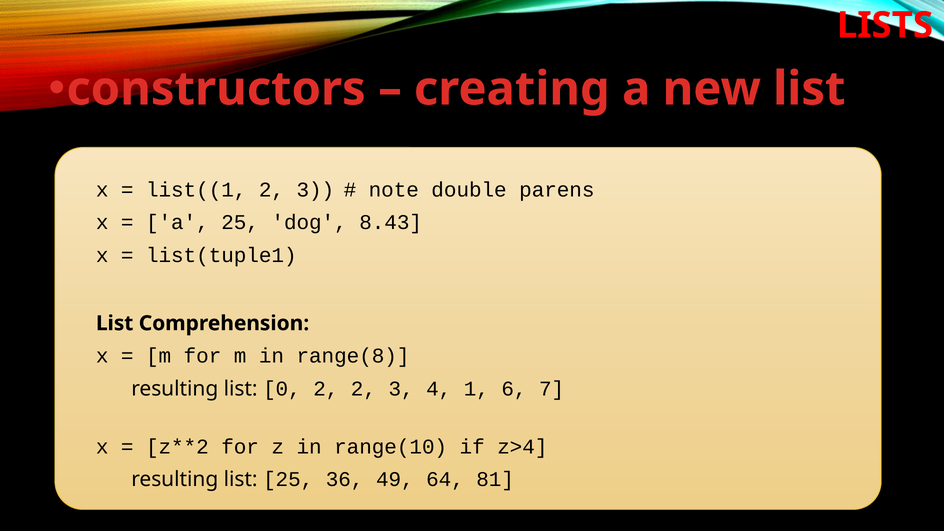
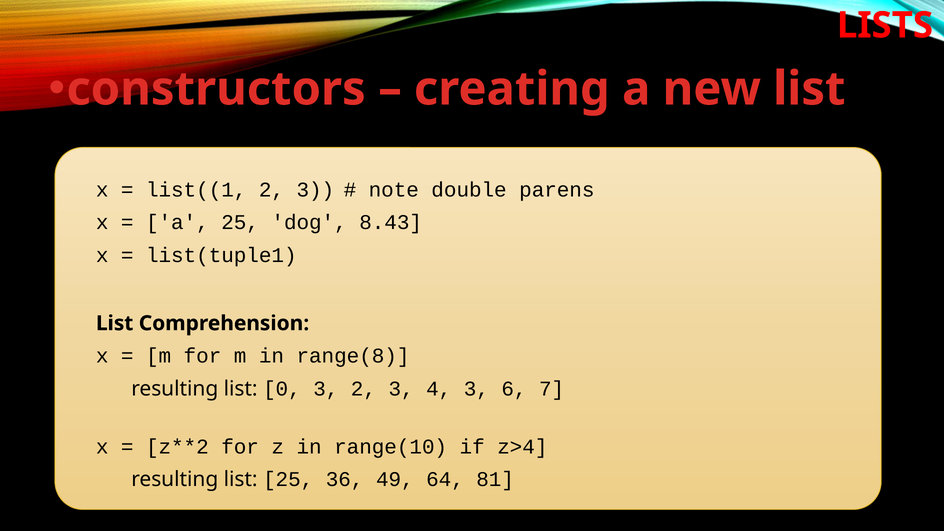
0 2: 2 -> 3
4 1: 1 -> 3
